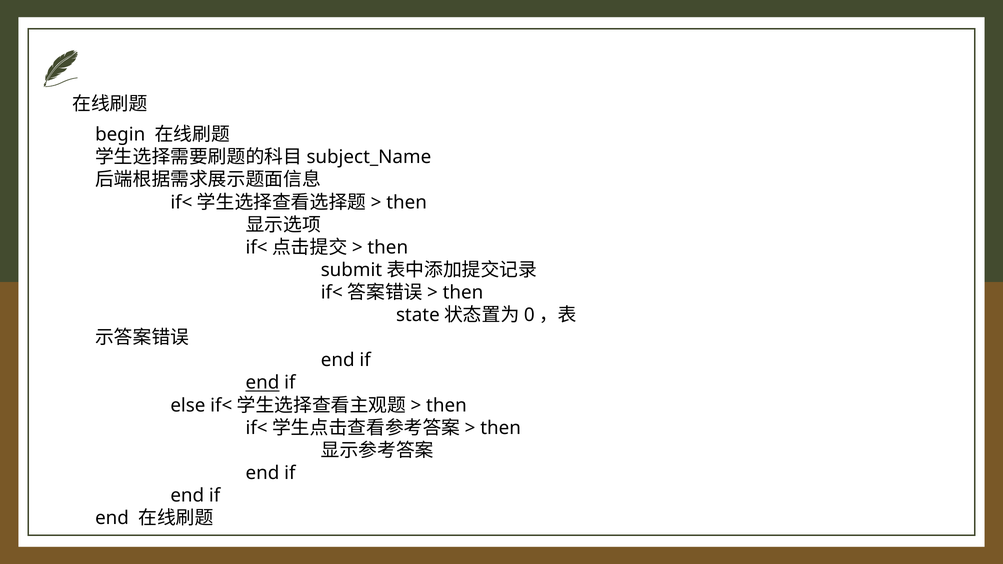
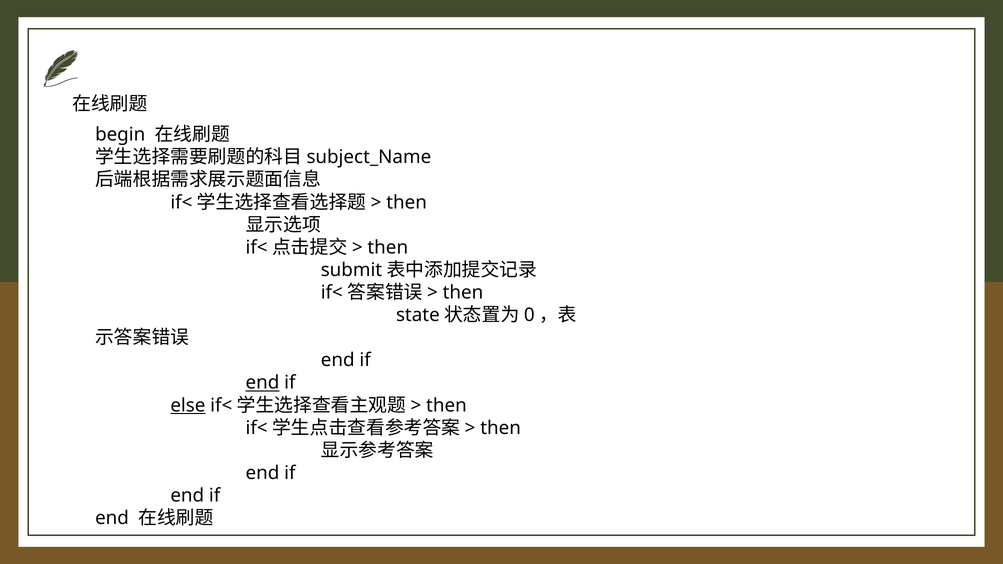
else underline: none -> present
